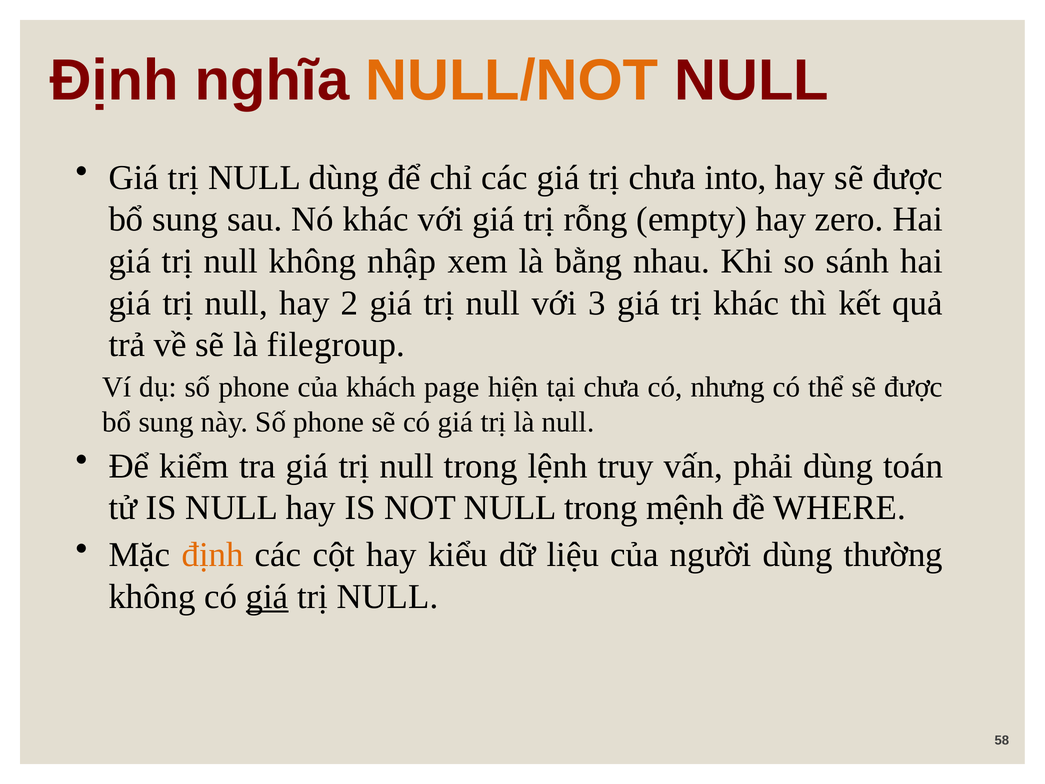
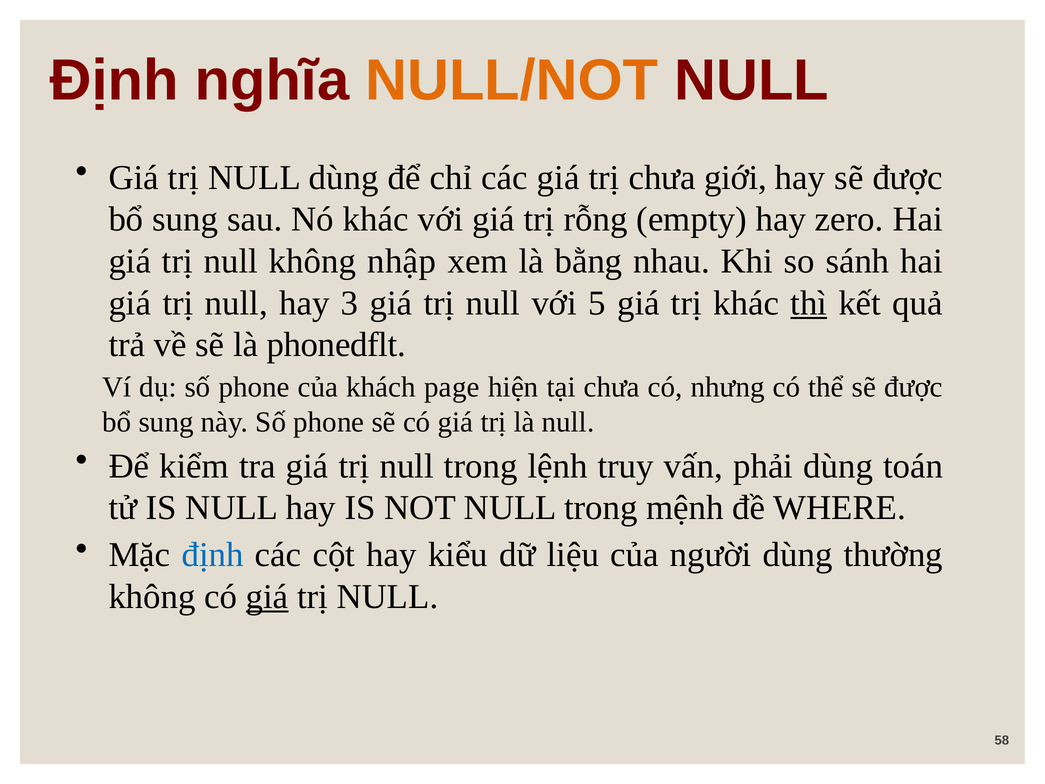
into: into -> giới
2: 2 -> 3
3: 3 -> 5
thì underline: none -> present
filegroup: filegroup -> phonedflt
định at (213, 555) colour: orange -> blue
